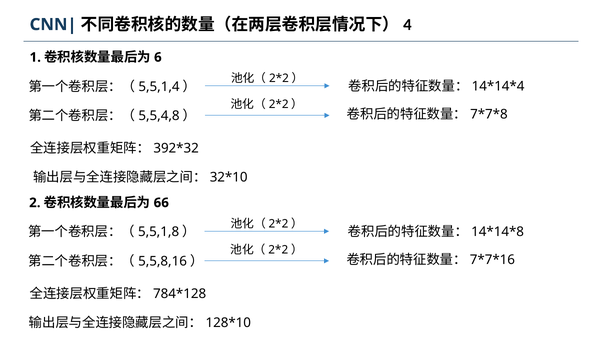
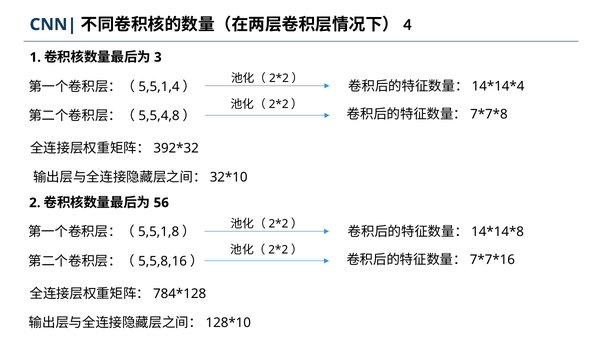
6: 6 -> 3
66: 66 -> 56
